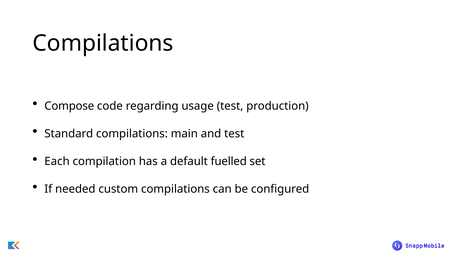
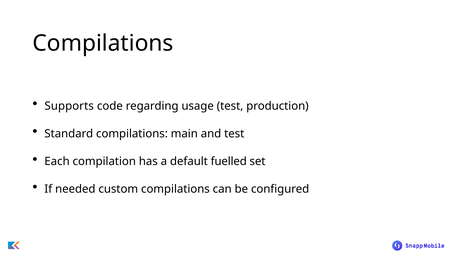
Compose: Compose -> Supports
